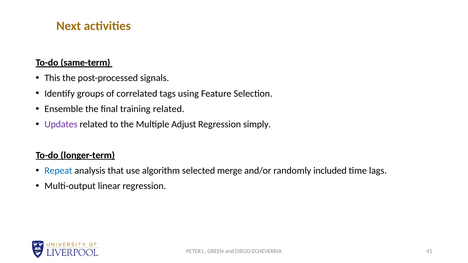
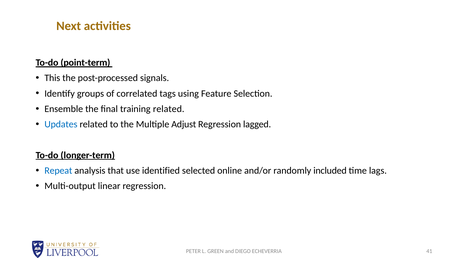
same-term: same-term -> point-term
Updates colour: purple -> blue
simply: simply -> lagged
algorithm: algorithm -> identified
merge: merge -> online
